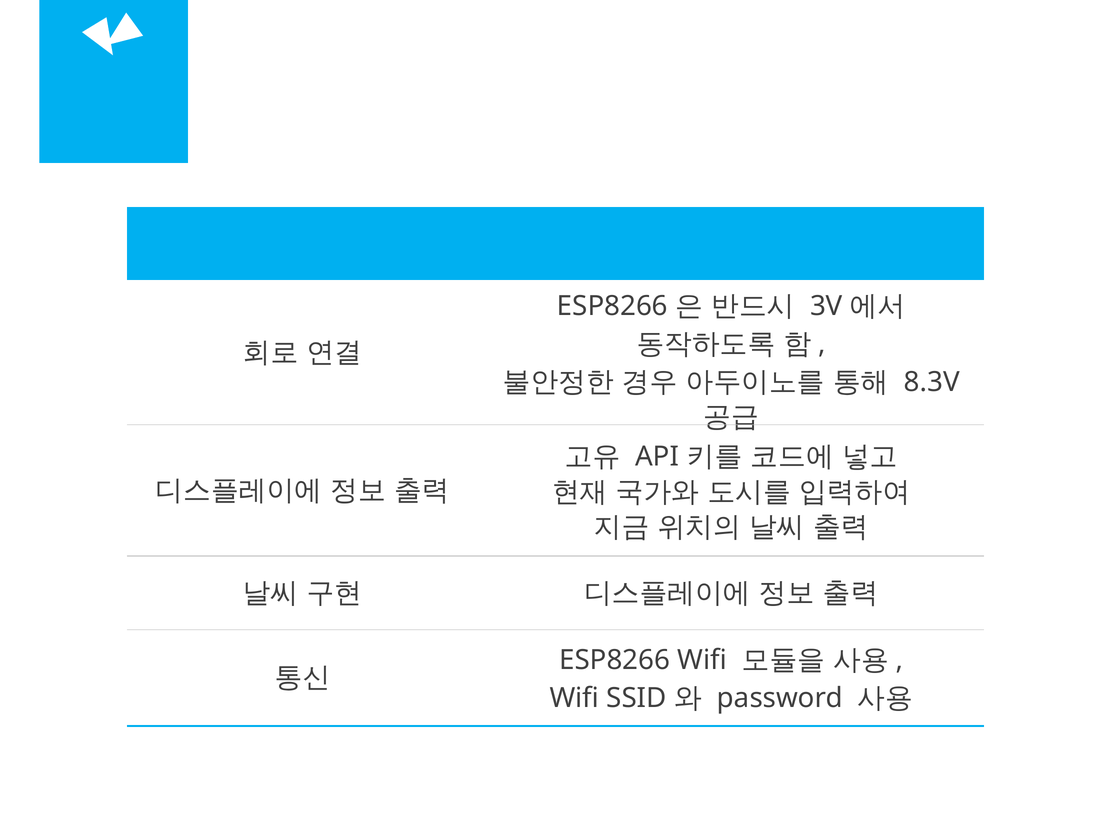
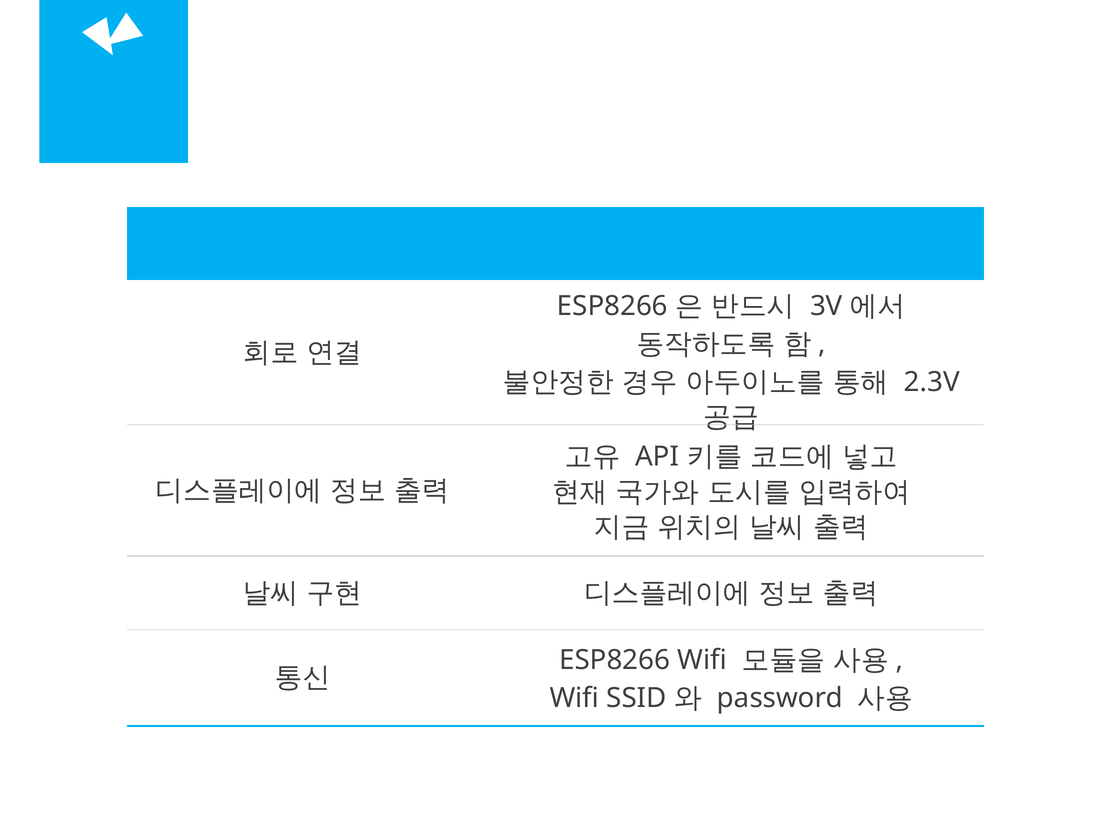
8.3V: 8.3V -> 2.3V
